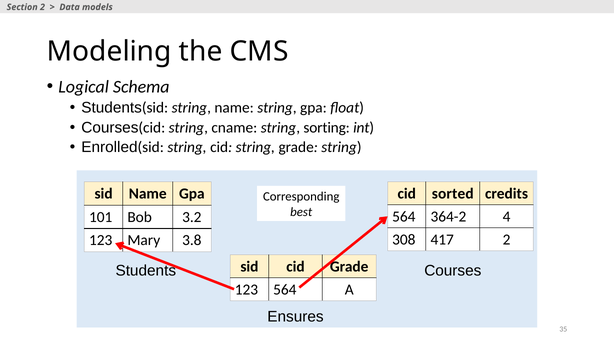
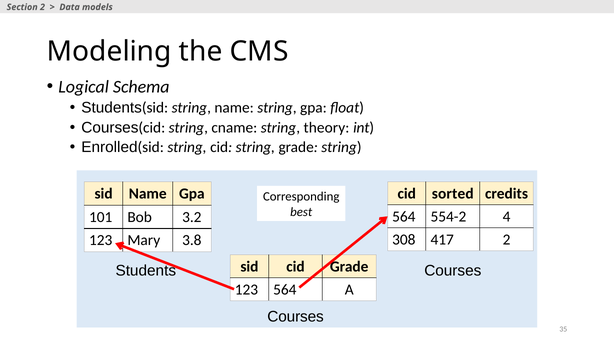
sorting: sorting -> theory
364-2: 364-2 -> 554-2
Ensures at (295, 317): Ensures -> Courses
